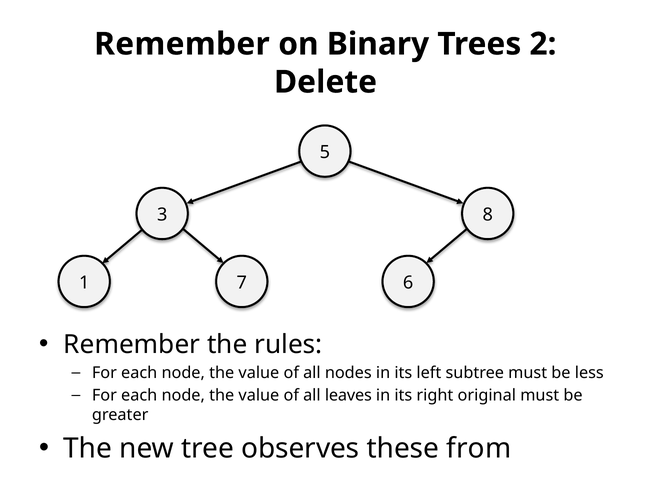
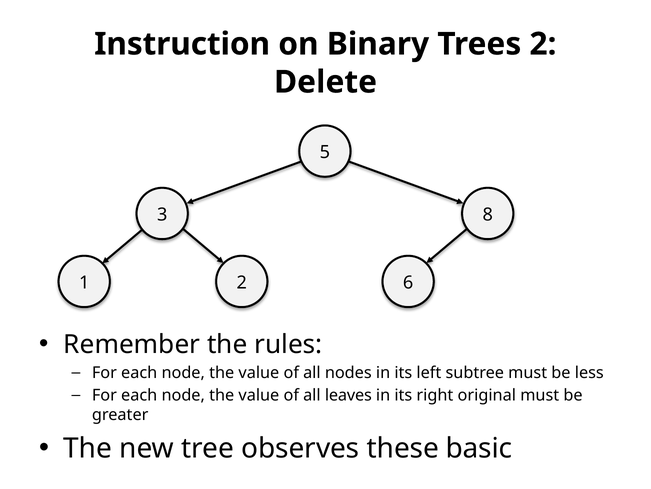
Remember at (182, 44): Remember -> Instruction
1 7: 7 -> 2
from: from -> basic
